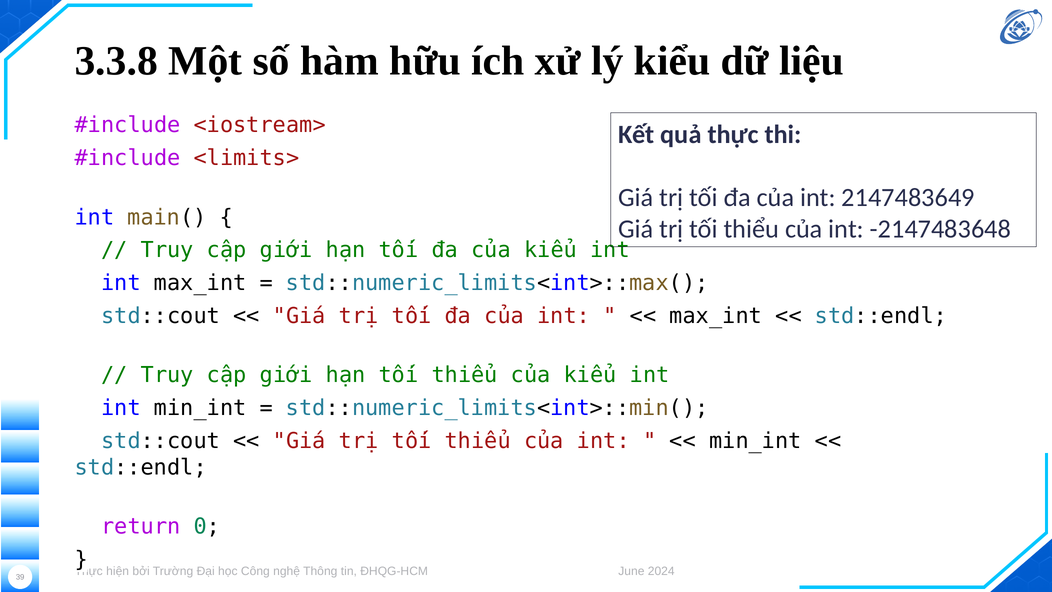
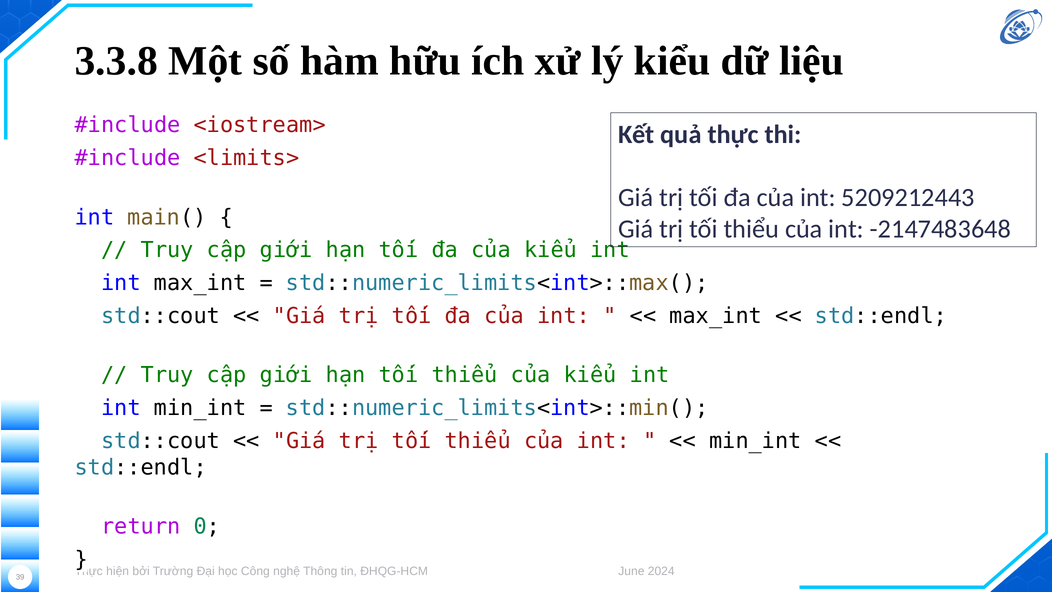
2147483649: 2147483649 -> 5209212443
